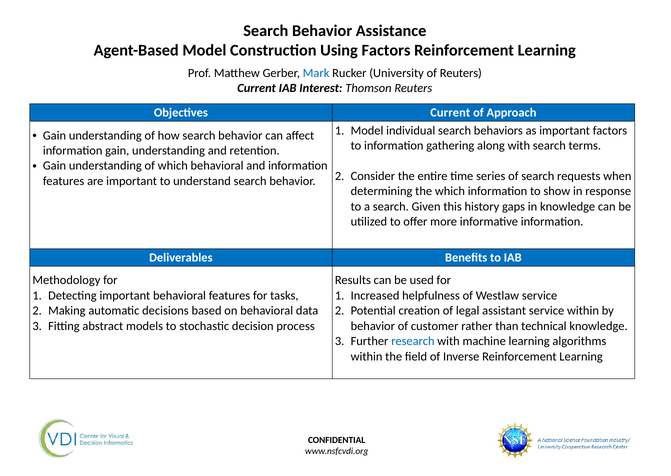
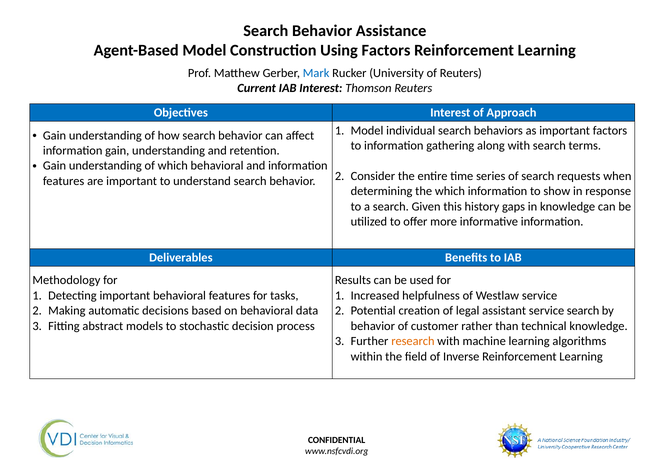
Objectives Current: Current -> Interest
service within: within -> search
research colour: blue -> orange
